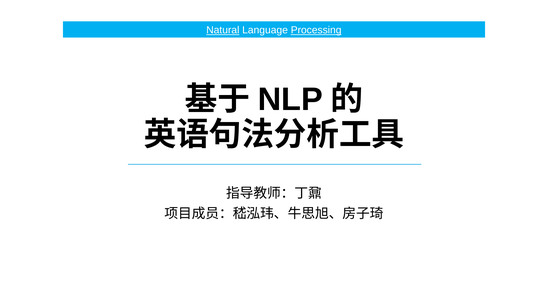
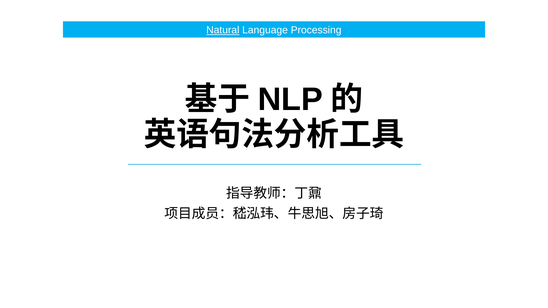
Processing underline: present -> none
